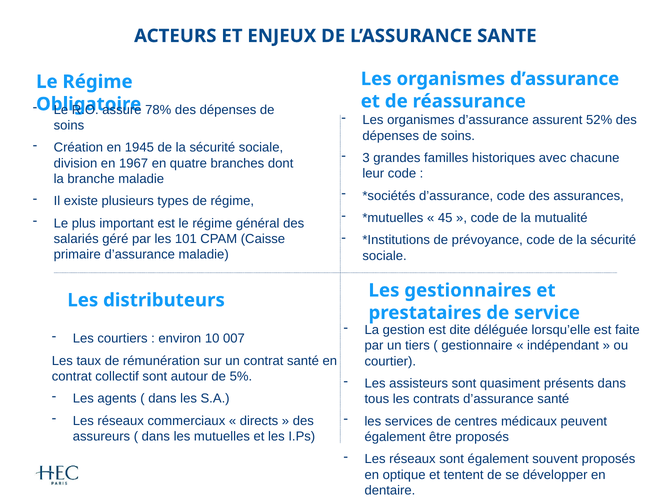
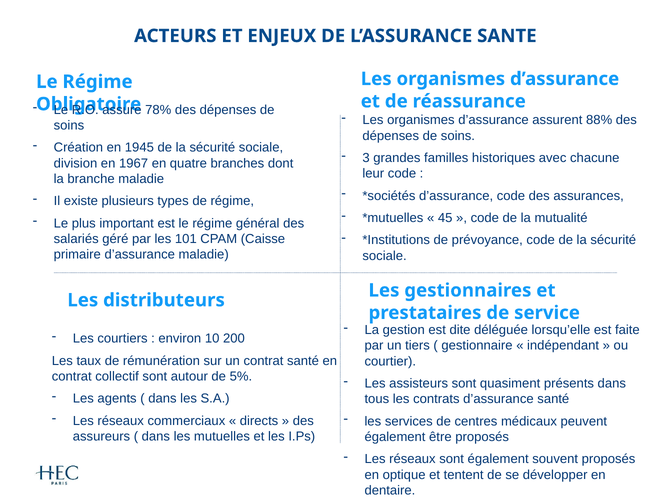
52%: 52% -> 88%
007: 007 -> 200
